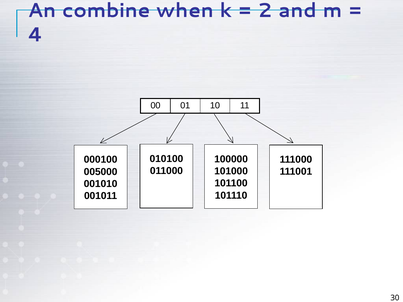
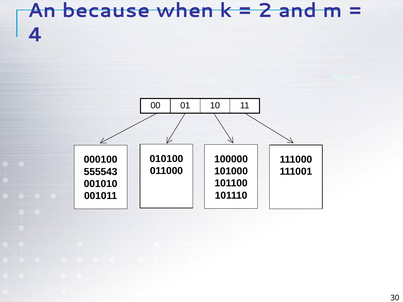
combine: combine -> because
005000: 005000 -> 555543
